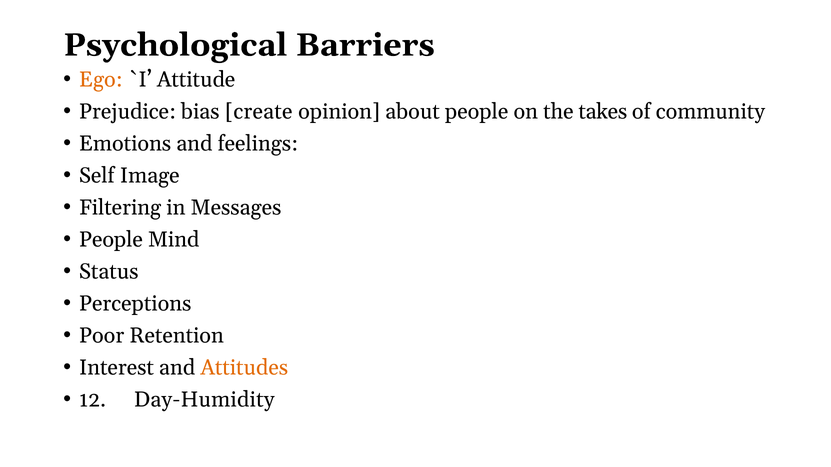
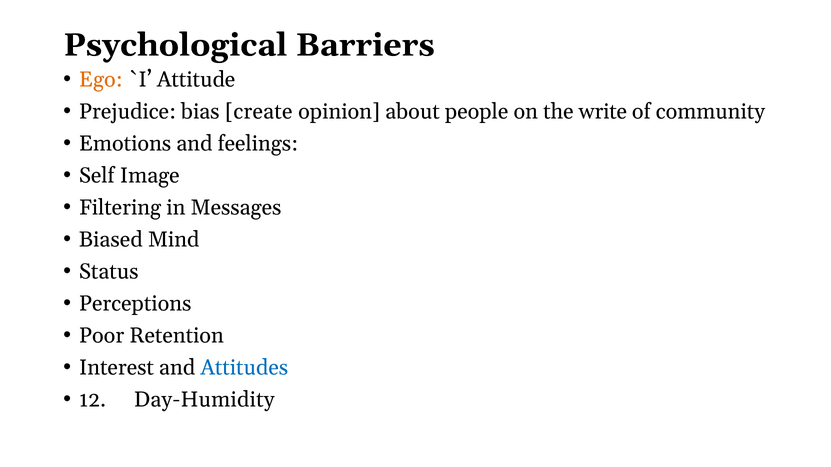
takes: takes -> write
People at (111, 240): People -> Biased
Attitudes colour: orange -> blue
